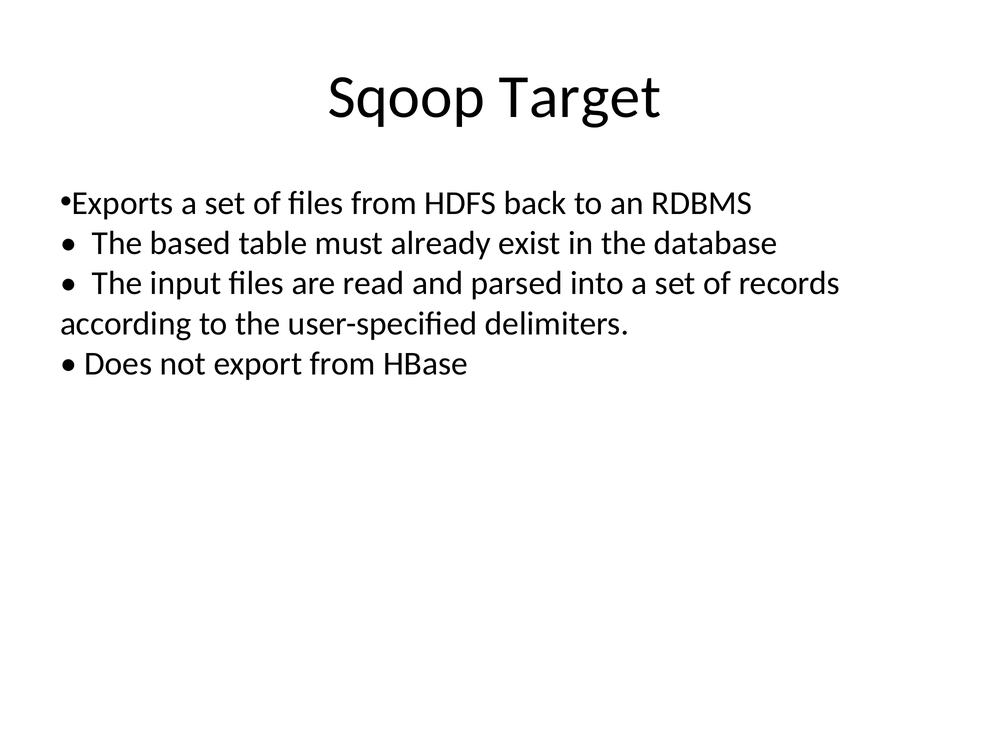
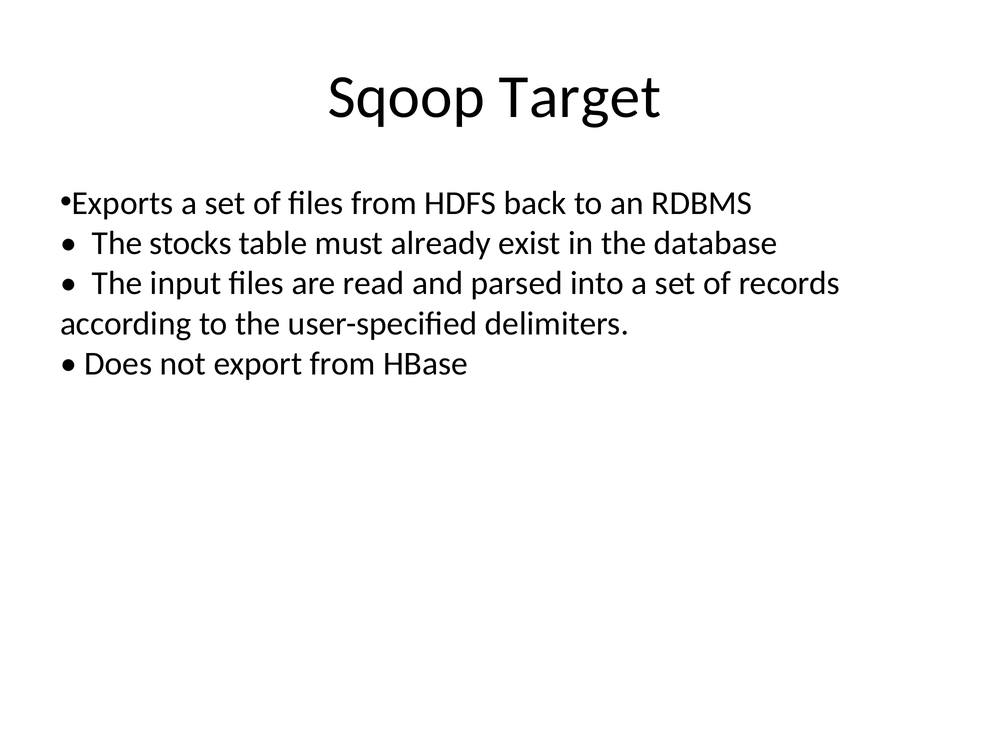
based: based -> stocks
